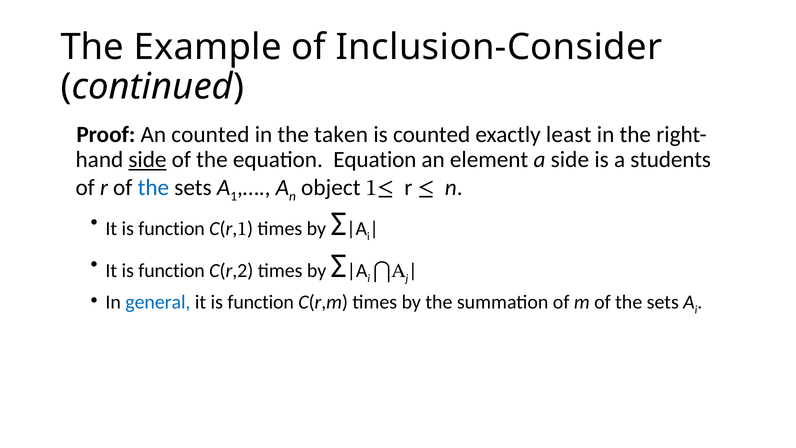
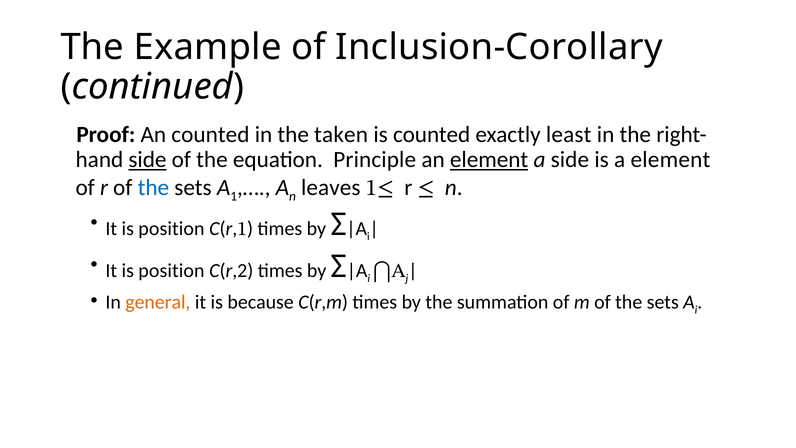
Inclusion-Consider: Inclusion-Consider -> Inclusion-Corollary
equation Equation: Equation -> Principle
element at (489, 160) underline: none -> present
a students: students -> element
object: object -> leaves
function at (172, 229): function -> position
function at (172, 271): function -> position
general colour: blue -> orange
function at (261, 302): function -> because
